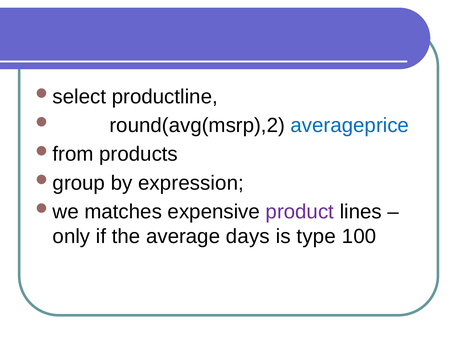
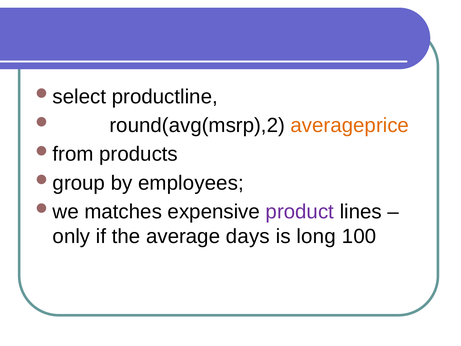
averageprice colour: blue -> orange
expression: expression -> employees
type: type -> long
